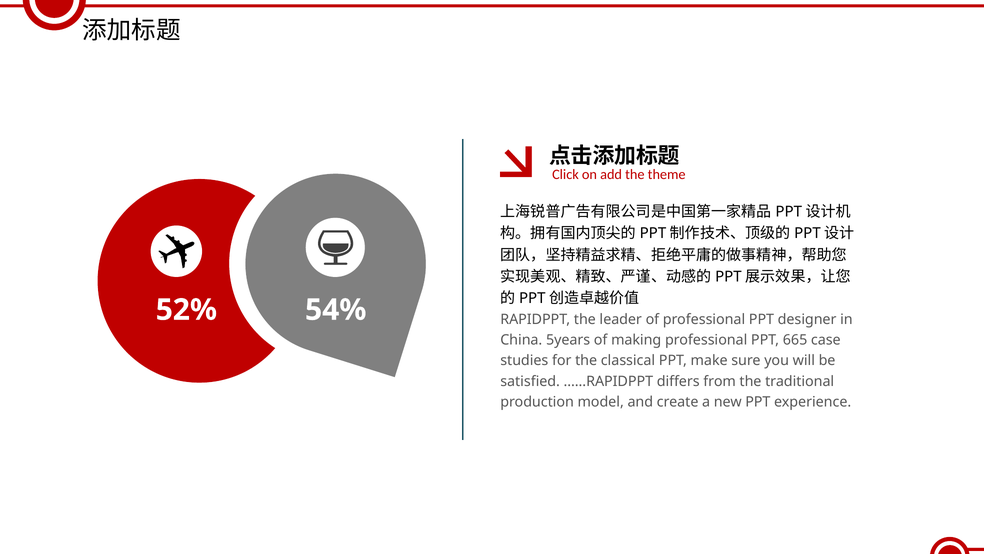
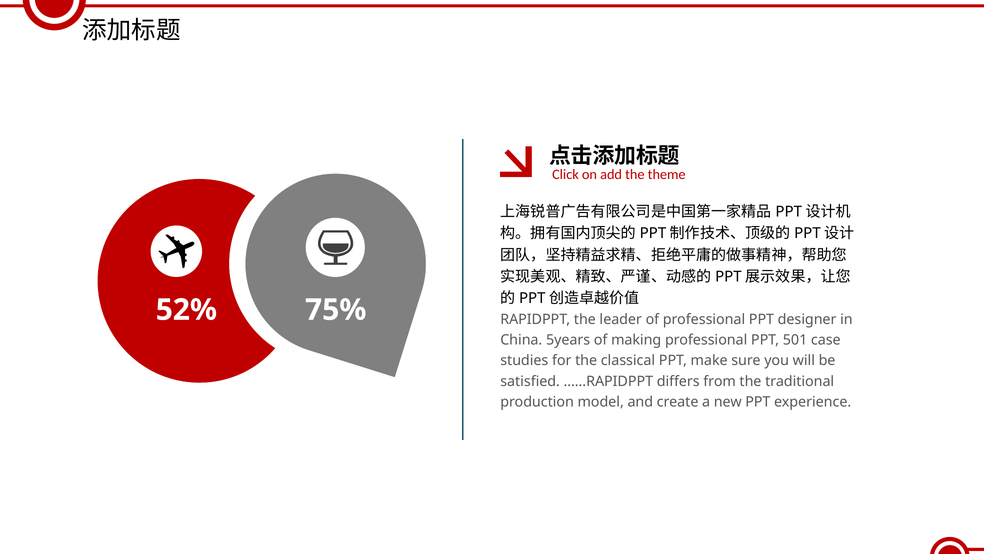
54%: 54% -> 75%
665: 665 -> 501
